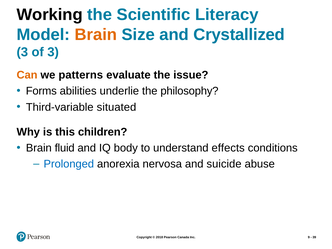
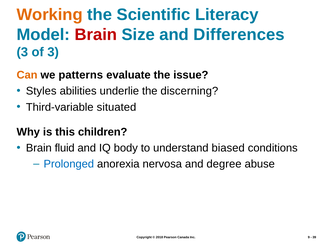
Working colour: black -> orange
Brain at (96, 35) colour: orange -> red
Crystallized: Crystallized -> Differences
Forms: Forms -> Styles
philosophy: philosophy -> discerning
effects: effects -> biased
suicide: suicide -> degree
